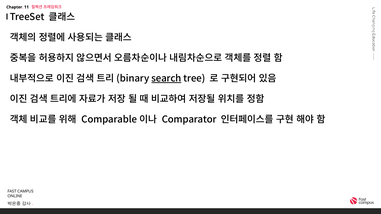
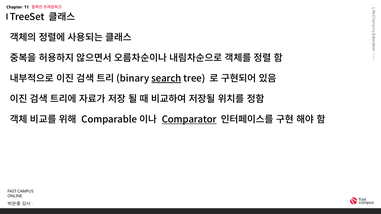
Comparator underline: none -> present
